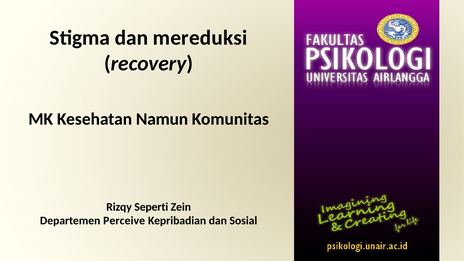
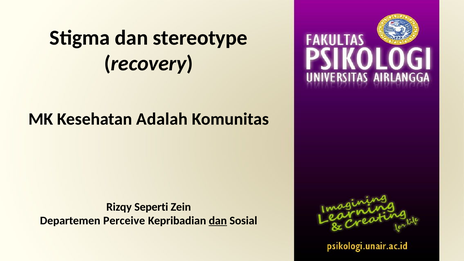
mereduksi: mereduksi -> stereotype
Namun: Namun -> Adalah
dan at (218, 221) underline: none -> present
